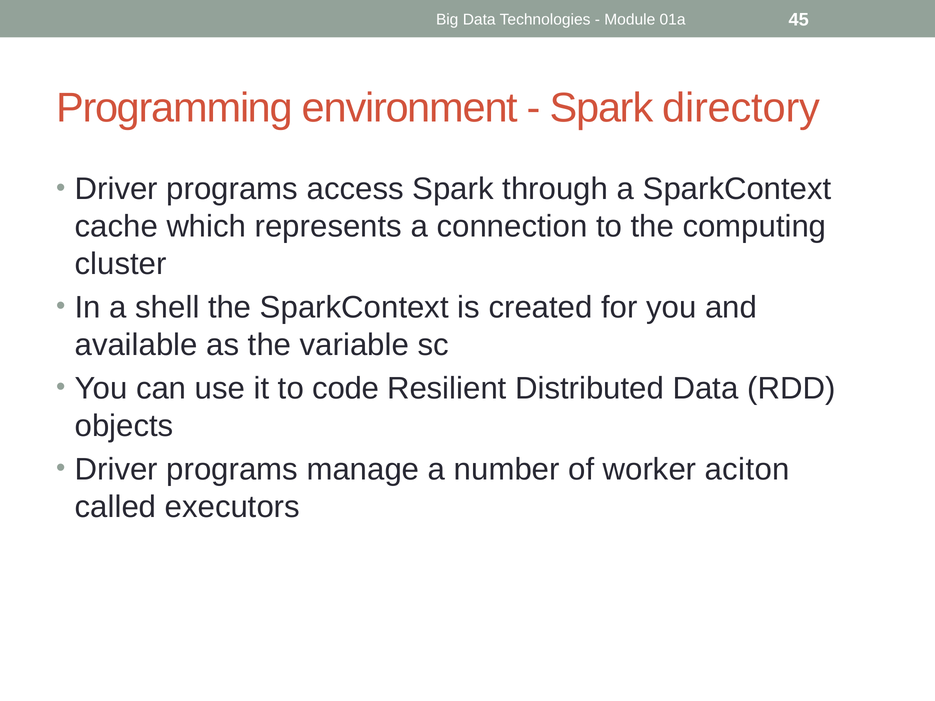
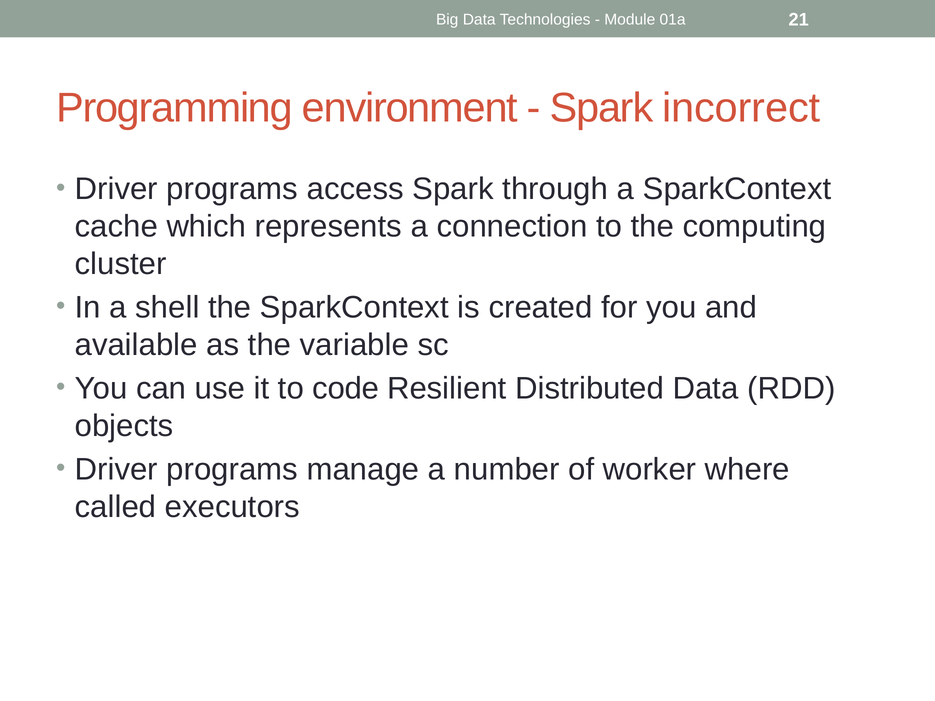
45: 45 -> 21
directory: directory -> incorrect
aciton: aciton -> where
